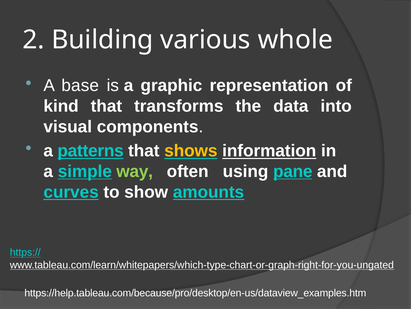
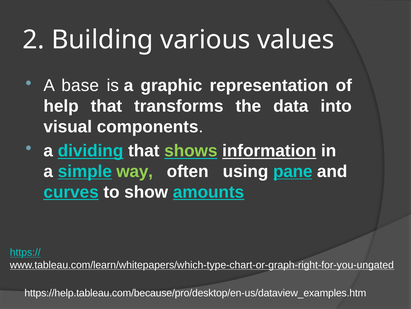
whole: whole -> values
kind: kind -> help
patterns: patterns -> dividing
shows colour: yellow -> light green
